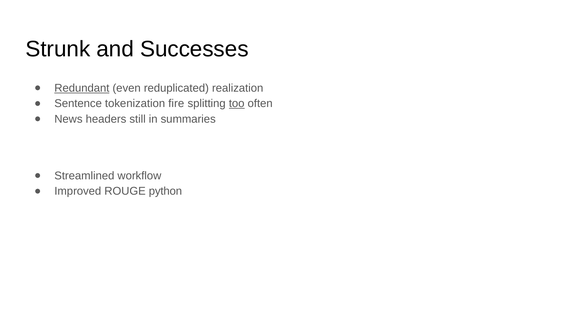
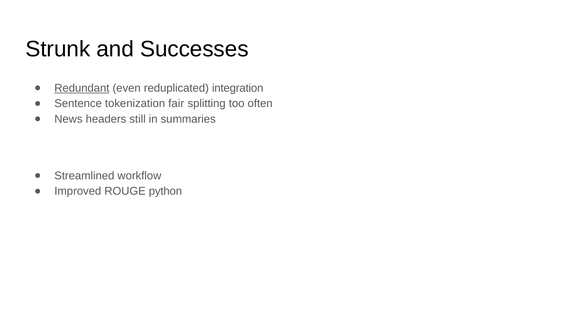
realization: realization -> integration
fire: fire -> fair
too underline: present -> none
